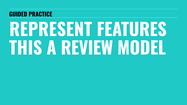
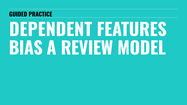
REPRESENT: REPRESENT -> DEPENDENT
THIS: THIS -> BIAS
